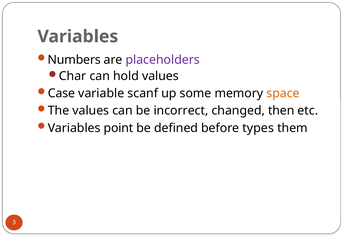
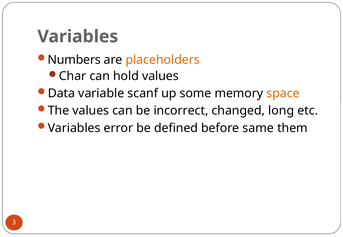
placeholders colour: purple -> orange
Case: Case -> Data
then: then -> long
point: point -> error
types: types -> same
